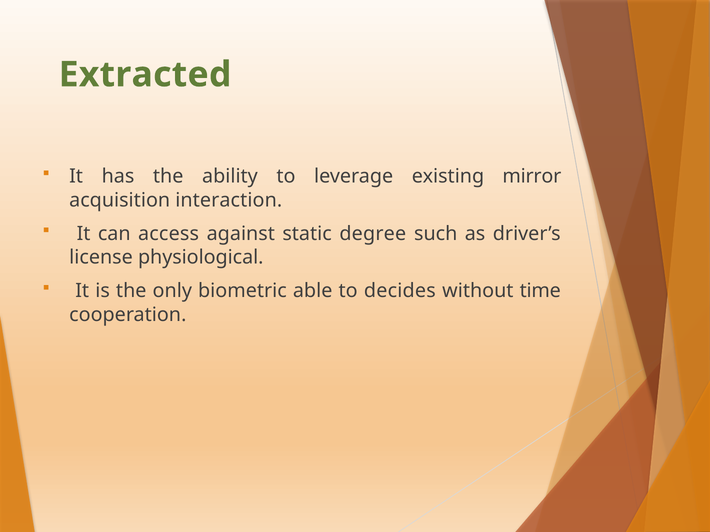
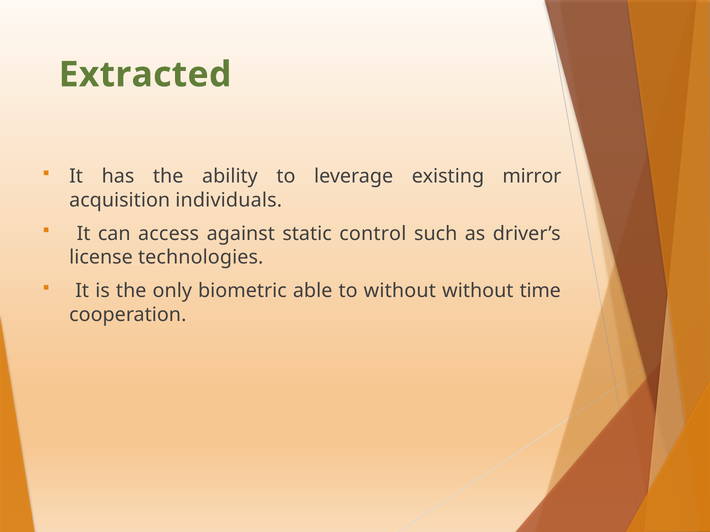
interaction: interaction -> individuals
degree: degree -> control
physiological: physiological -> technologies
to decides: decides -> without
